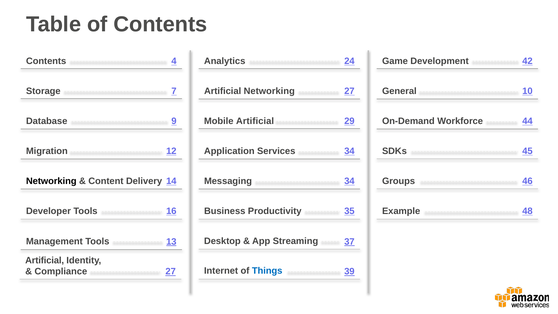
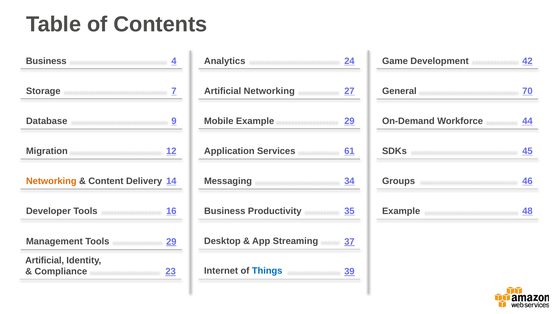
Contents at (46, 61): Contents -> Business
10: 10 -> 70
Mobile Artificial: Artificial -> Example
Services 34: 34 -> 61
Networking at (51, 181) colour: black -> orange
Tools 13: 13 -> 29
Compliance 27: 27 -> 23
